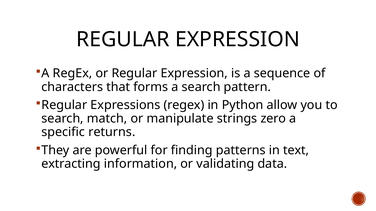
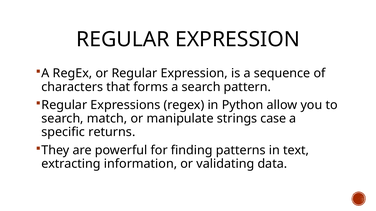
zero: zero -> case
